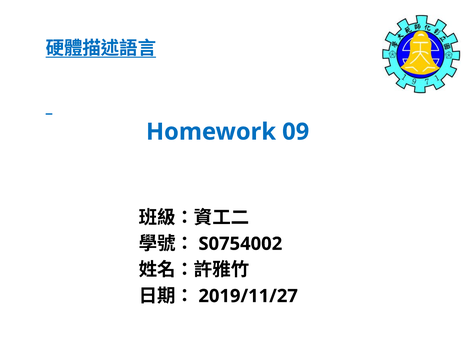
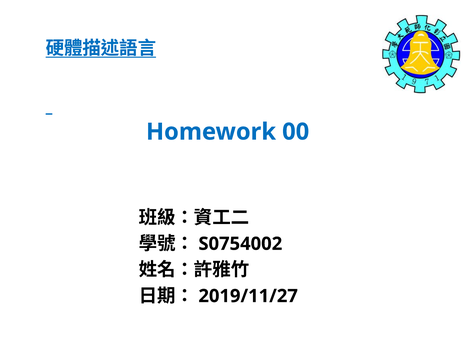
09: 09 -> 00
